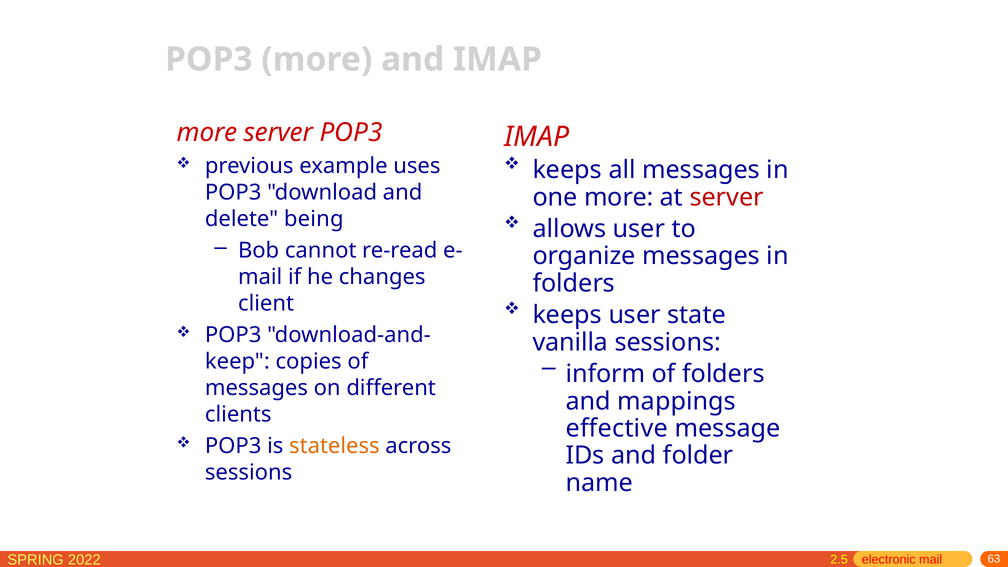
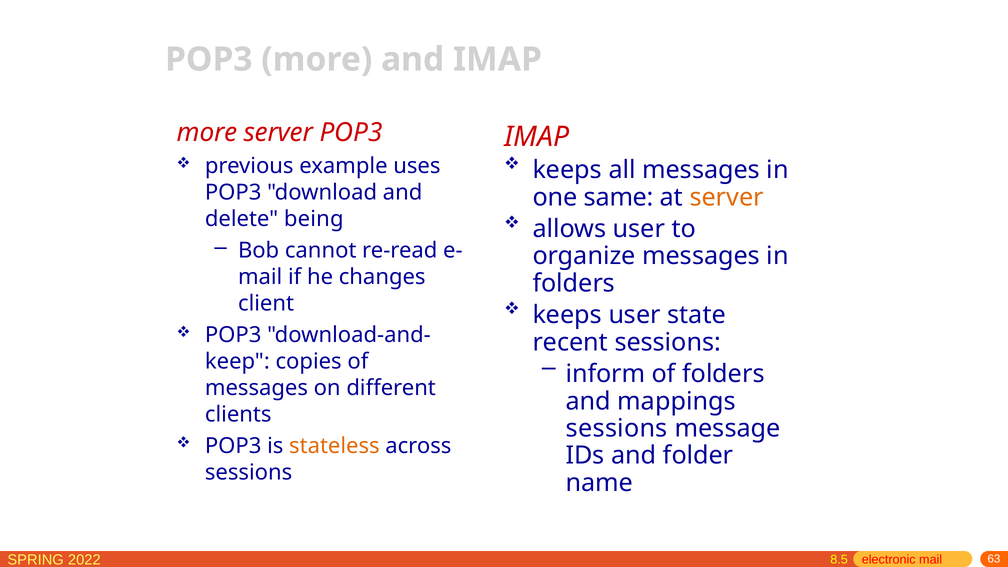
one more: more -> same
server at (727, 197) colour: red -> orange
vanilla: vanilla -> recent
effective at (617, 428): effective -> sessions
2.5: 2.5 -> 8.5
